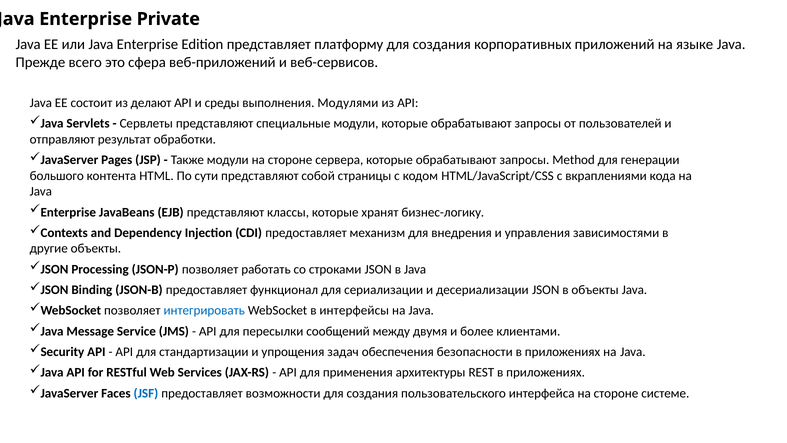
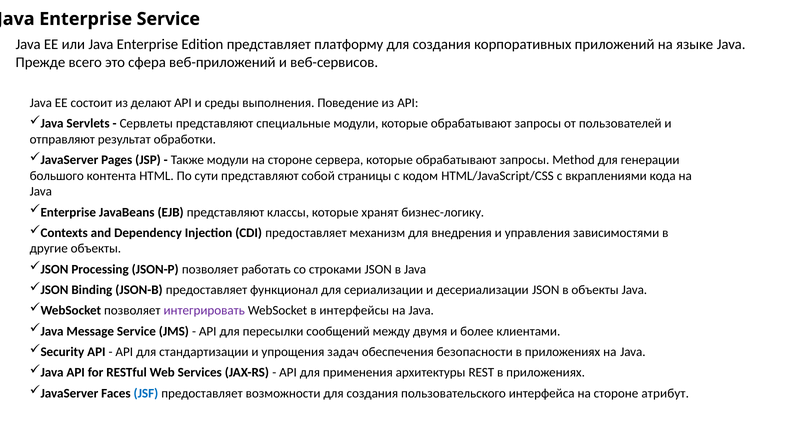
Enterprise Private: Private -> Service
Модулями: Модулями -> Поведение
интегрировать colour: blue -> purple
системе: системе -> атрибут
